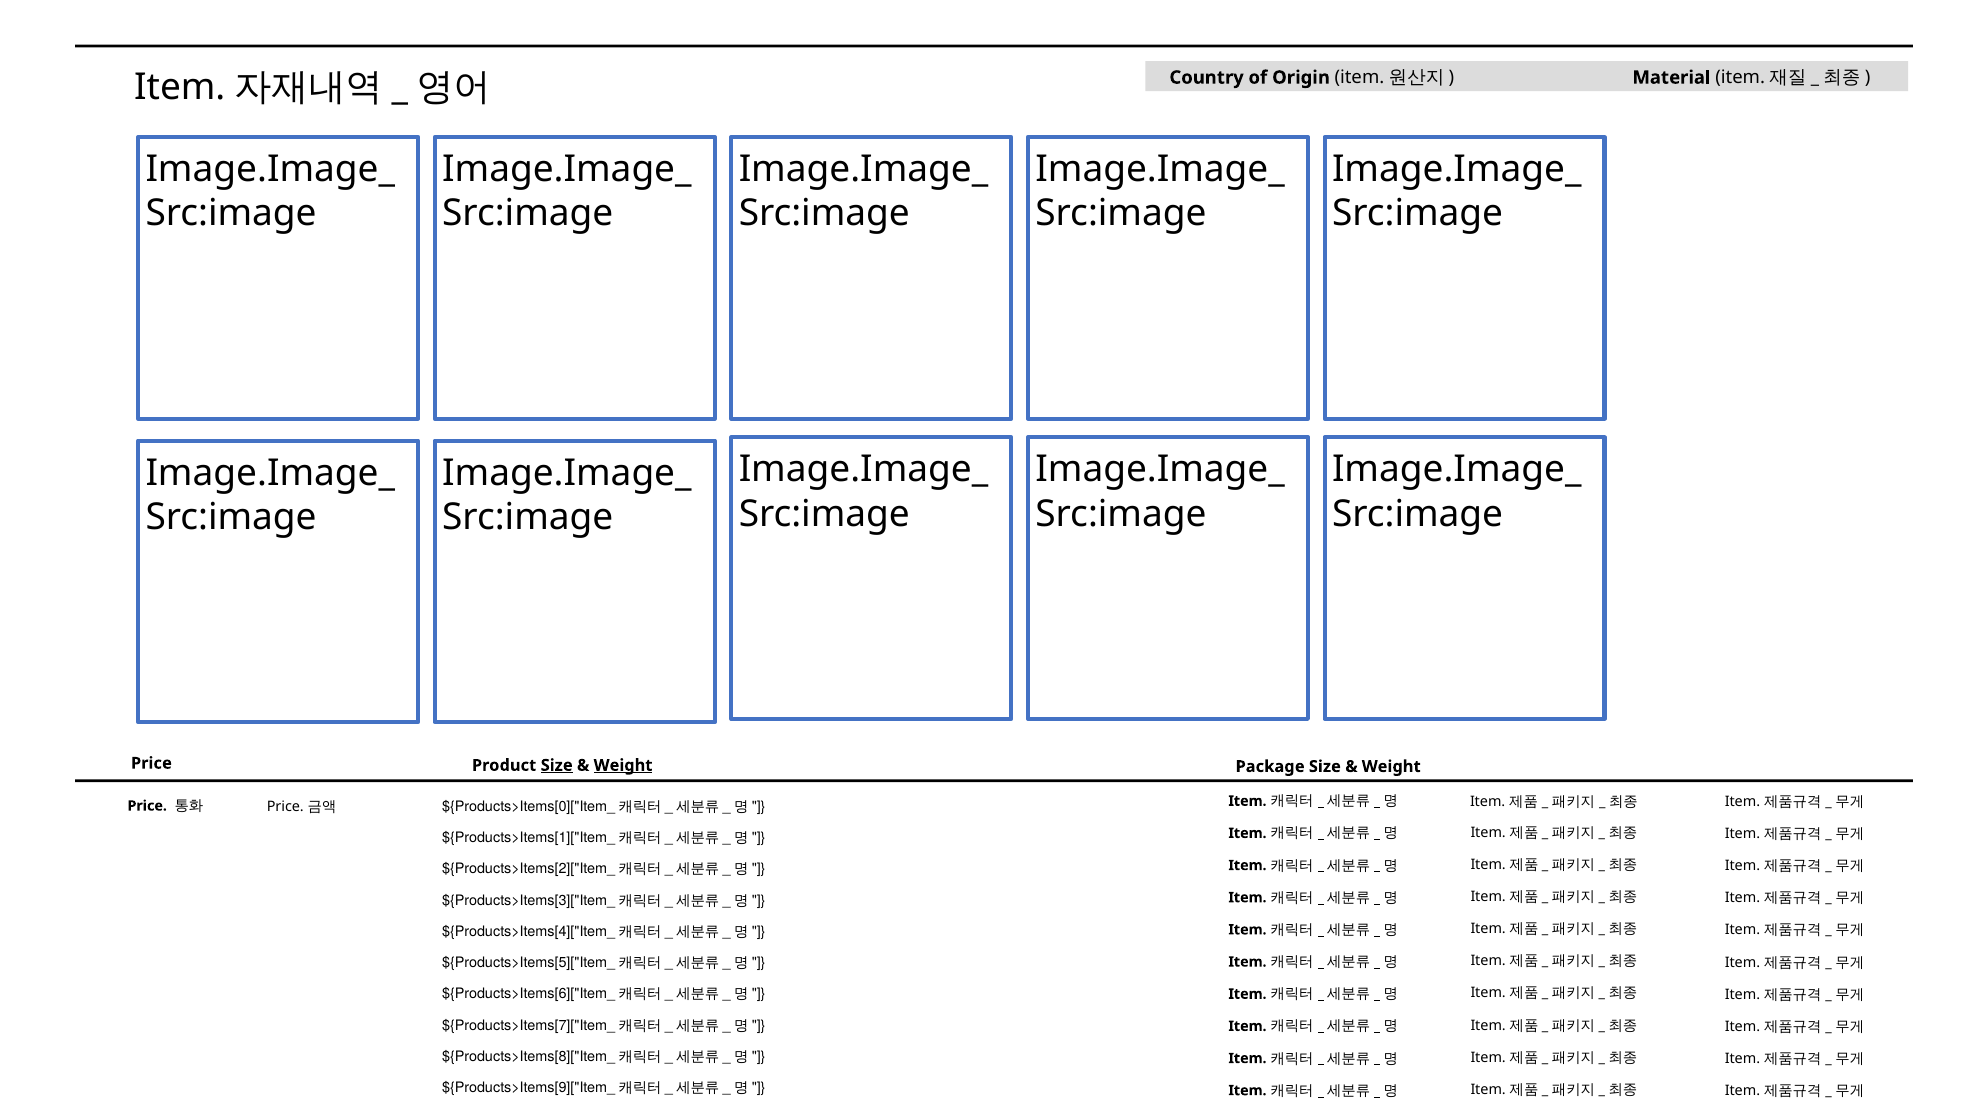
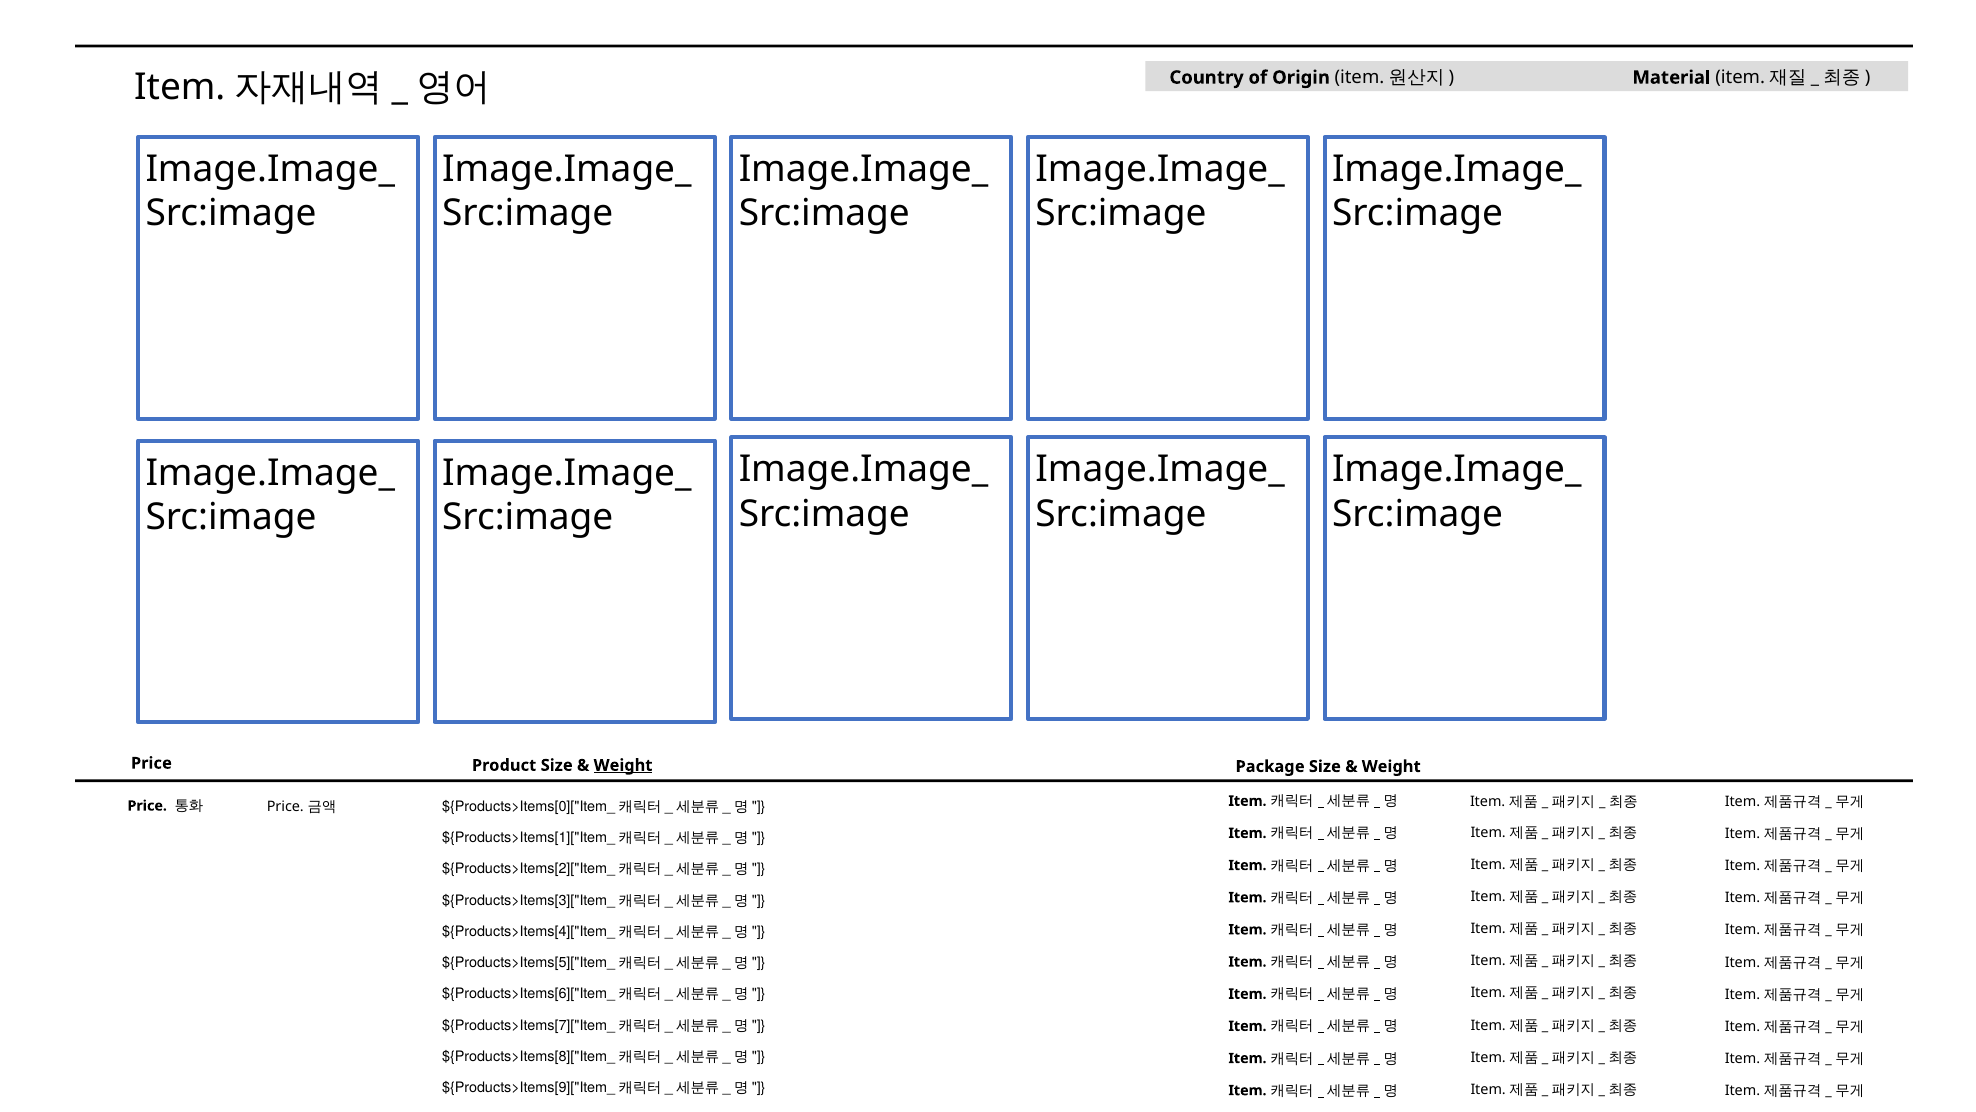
Size at (557, 765) underline: present -> none
